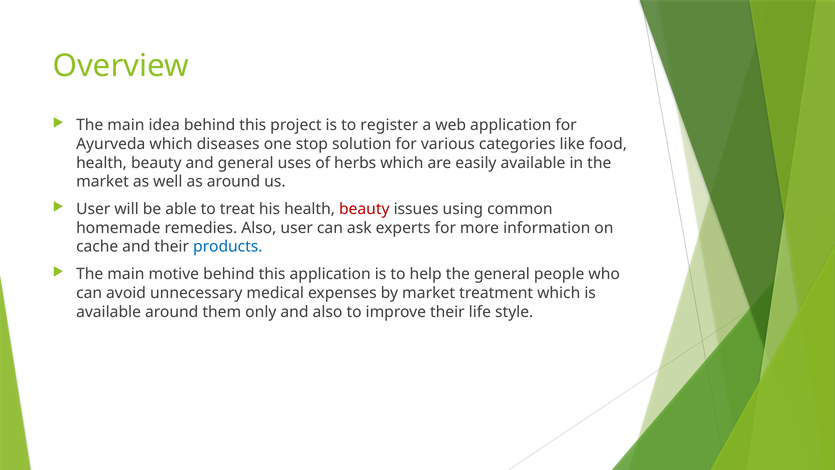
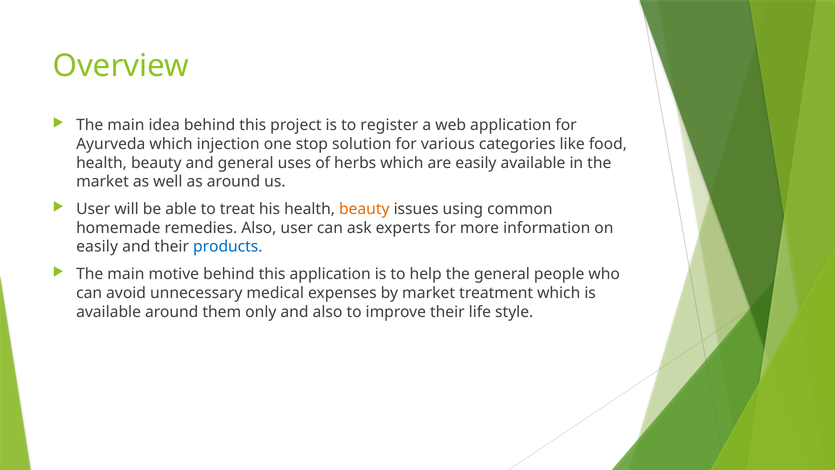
diseases: diseases -> injection
beauty at (364, 209) colour: red -> orange
cache at (97, 247): cache -> easily
